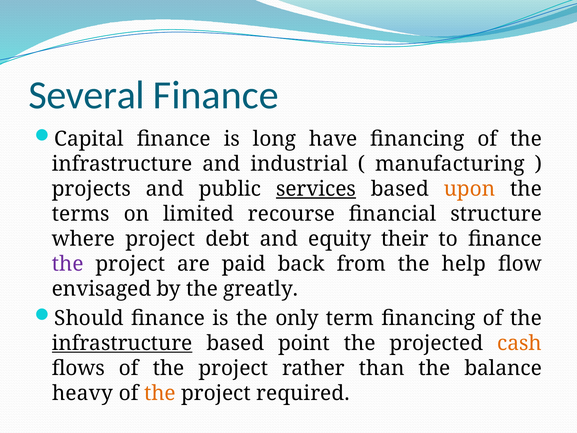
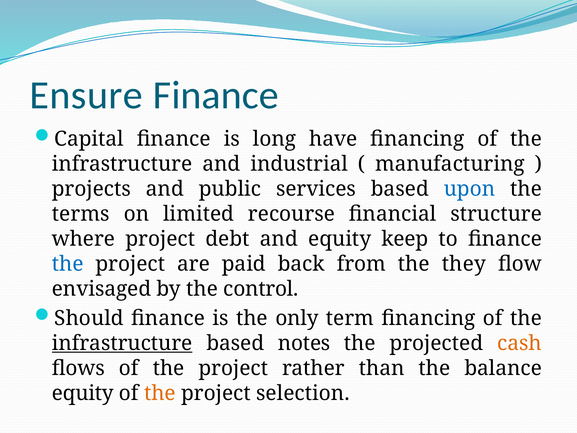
Several: Several -> Ensure
services underline: present -> none
upon colour: orange -> blue
their: their -> keep
the at (68, 264) colour: purple -> blue
help: help -> they
greatly: greatly -> control
point: point -> notes
heavy at (83, 393): heavy -> equity
required: required -> selection
